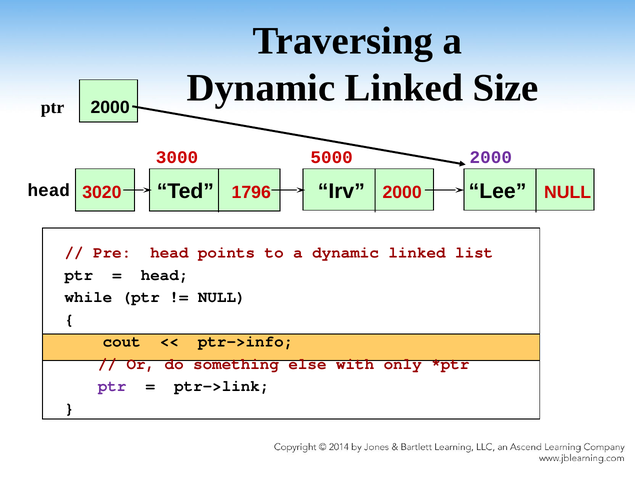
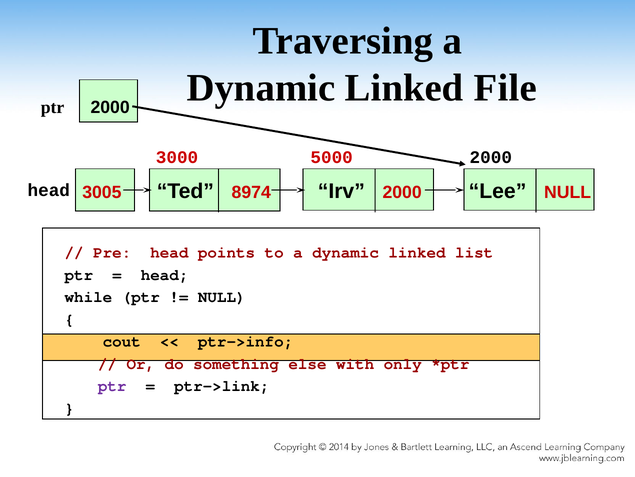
Size: Size -> File
2000 at (491, 157) colour: purple -> black
3020: 3020 -> 3005
1796: 1796 -> 8974
